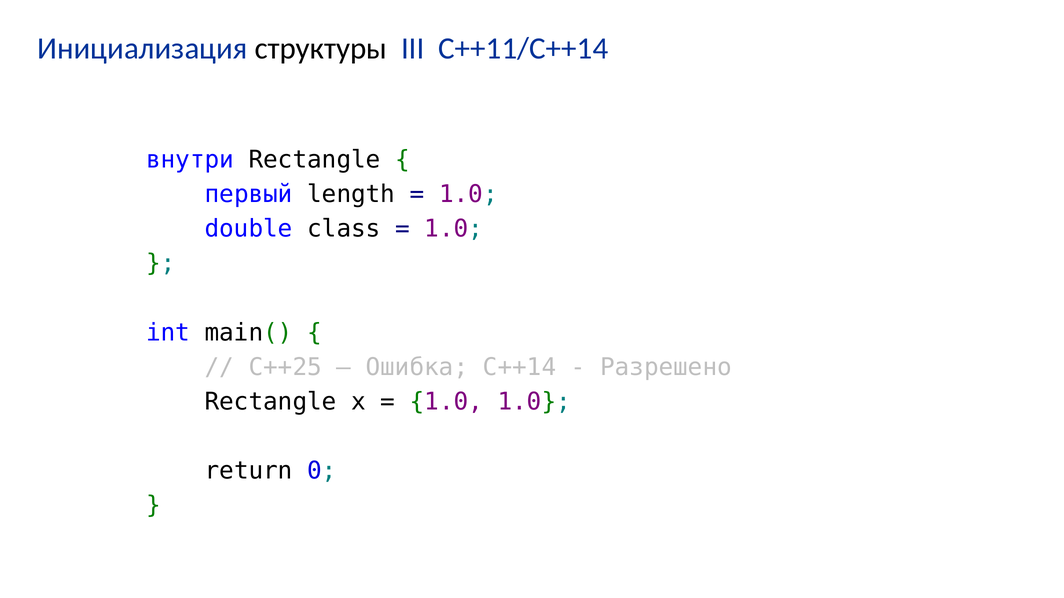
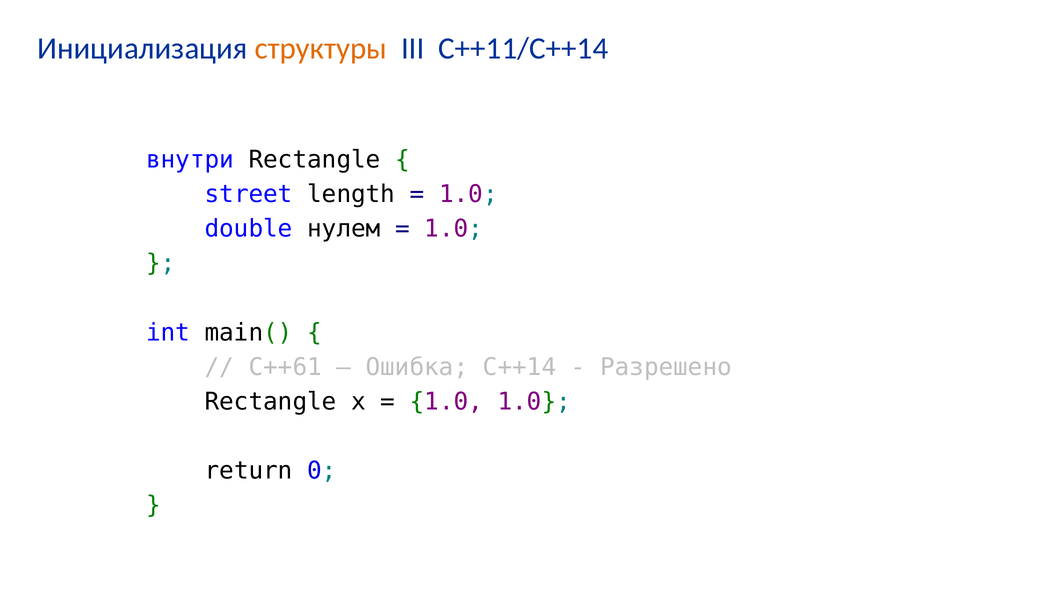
структуры colour: black -> orange
первый: первый -> street
class: class -> нулем
С++25: С++25 -> С++61
